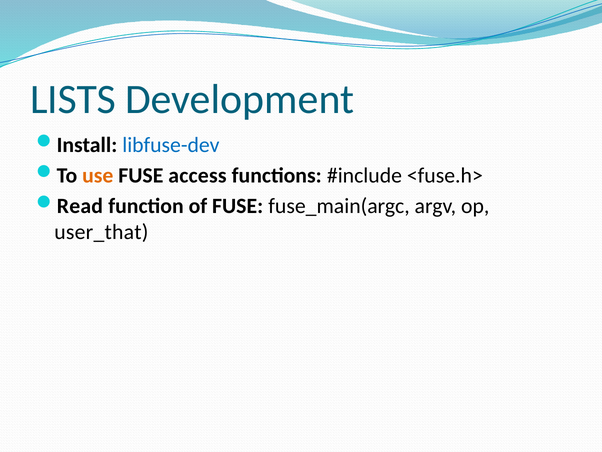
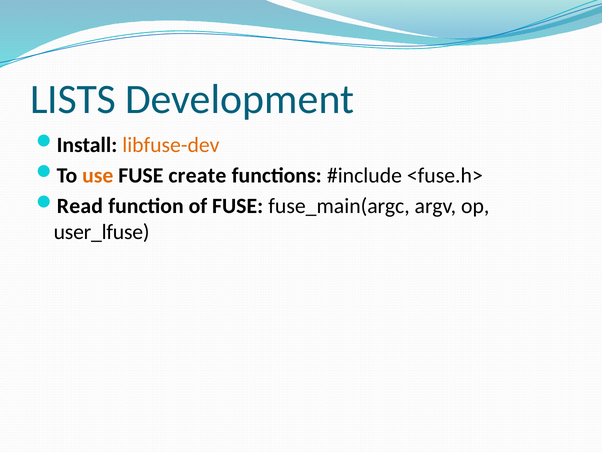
libfuse-dev colour: blue -> orange
access: access -> create
user_that: user_that -> user_lfuse
